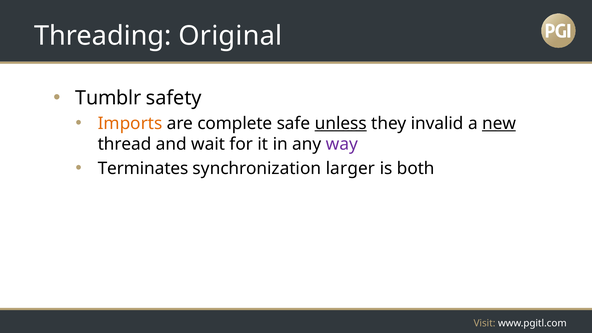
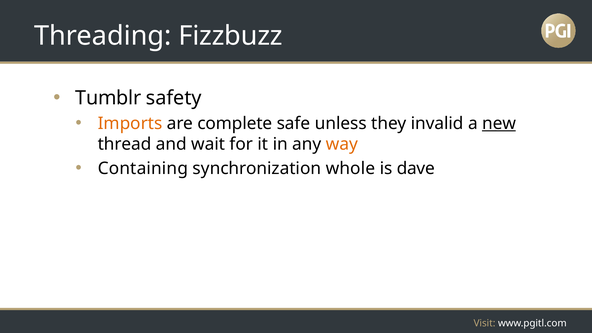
Original: Original -> Fizzbuzz
unless underline: present -> none
way colour: purple -> orange
Terminates: Terminates -> Containing
larger: larger -> whole
both: both -> dave
